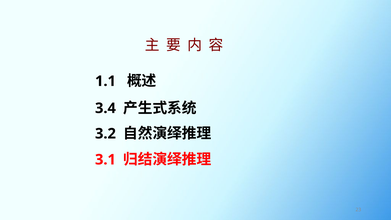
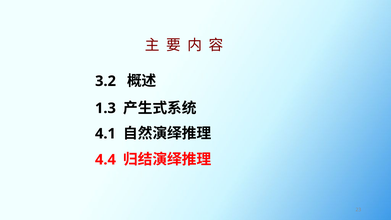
1.1: 1.1 -> 3.2
3.4: 3.4 -> 1.3
3.2: 3.2 -> 4.1
3.1: 3.1 -> 4.4
